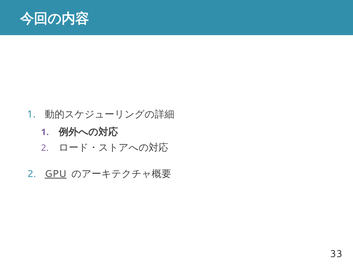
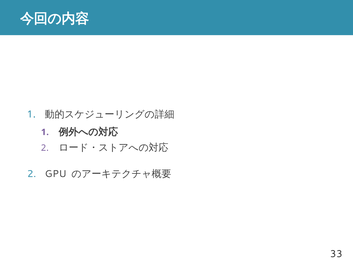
GPU underline: present -> none
